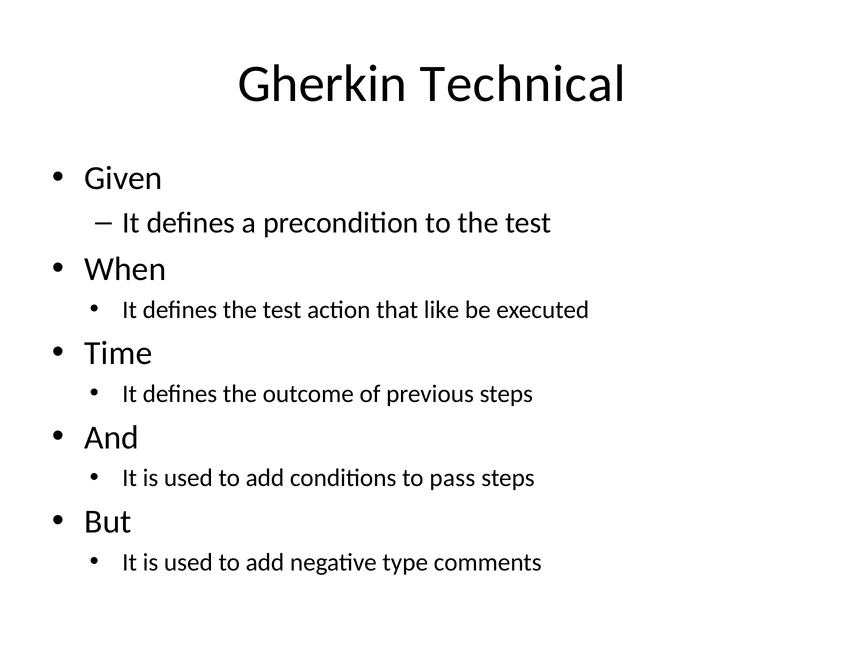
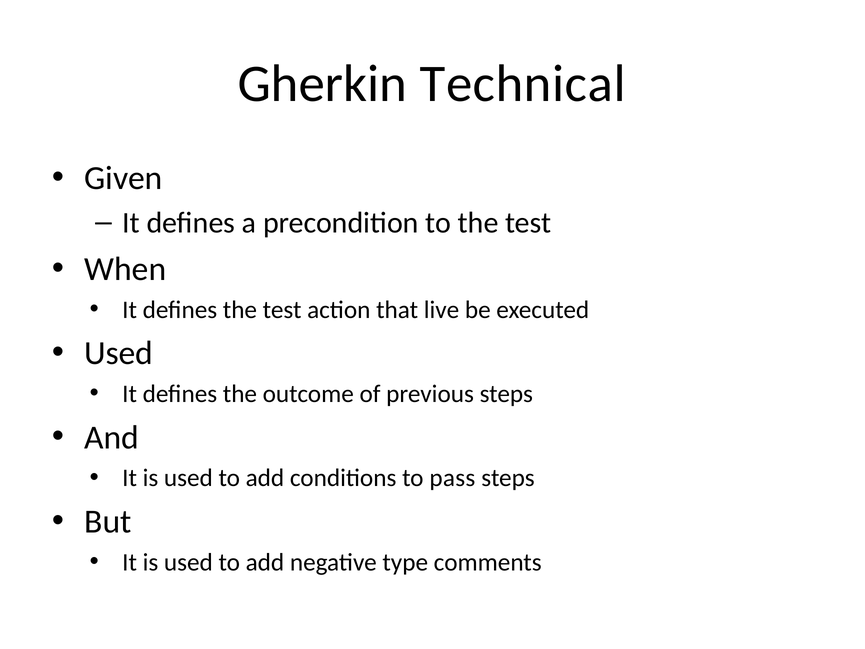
like: like -> live
Time at (118, 353): Time -> Used
